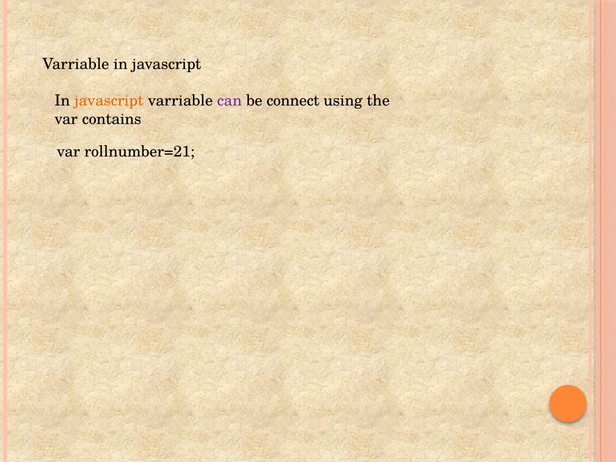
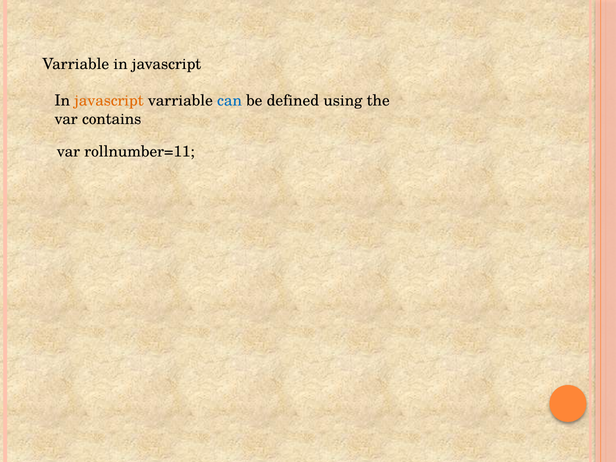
can colour: purple -> blue
connect: connect -> defined
rollnumber=21: rollnumber=21 -> rollnumber=11
